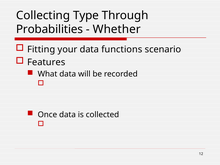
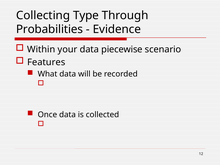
Whether: Whether -> Evidence
Fitting: Fitting -> Within
functions: functions -> piecewise
